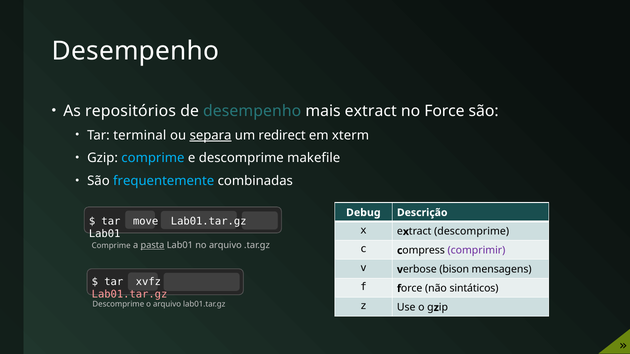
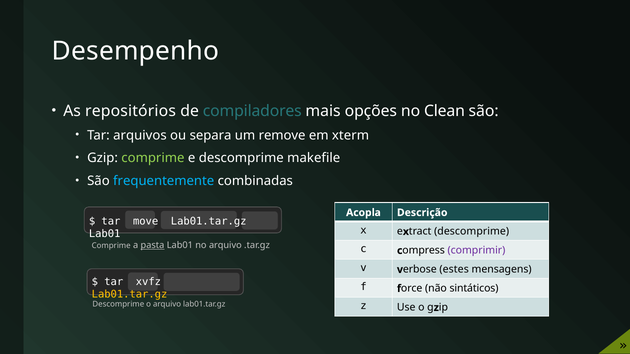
de desempenho: desempenho -> compiladores
mais extract: extract -> opções
no Force: Force -> Clean
terminal: terminal -> arquivos
separa underline: present -> none
redirect: redirect -> remove
comprime at (153, 158) colour: light blue -> light green
Debug: Debug -> Acopla
bison: bison -> estes
Lab01.tar.gz at (130, 295) colour: pink -> yellow
